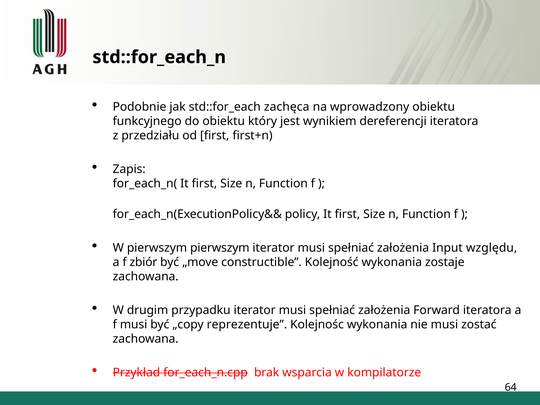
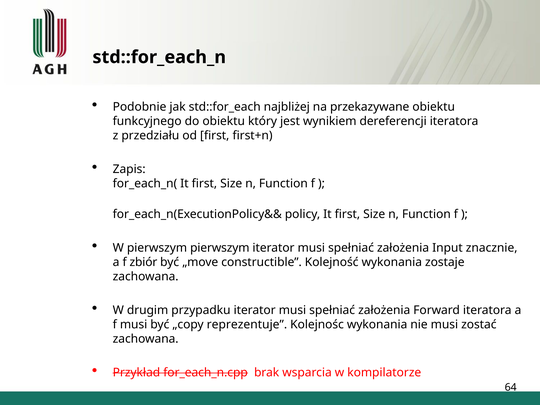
zachęca: zachęca -> najbliżej
wprowadzony: wprowadzony -> przekazywane
względu: względu -> znacznie
